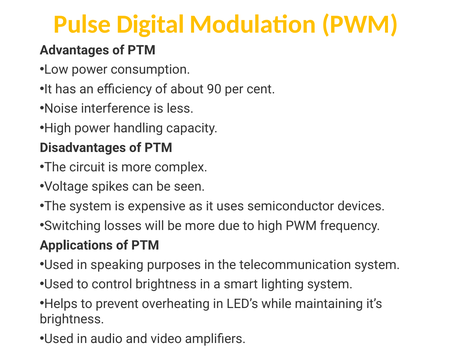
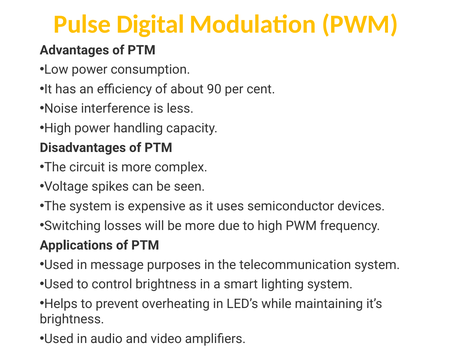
speaking: speaking -> message
